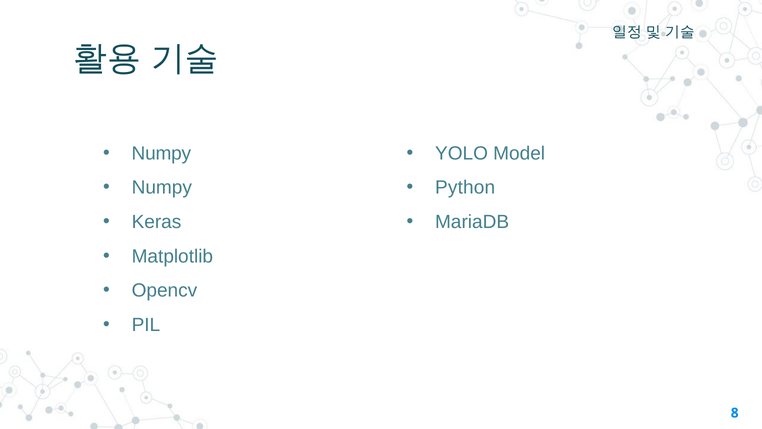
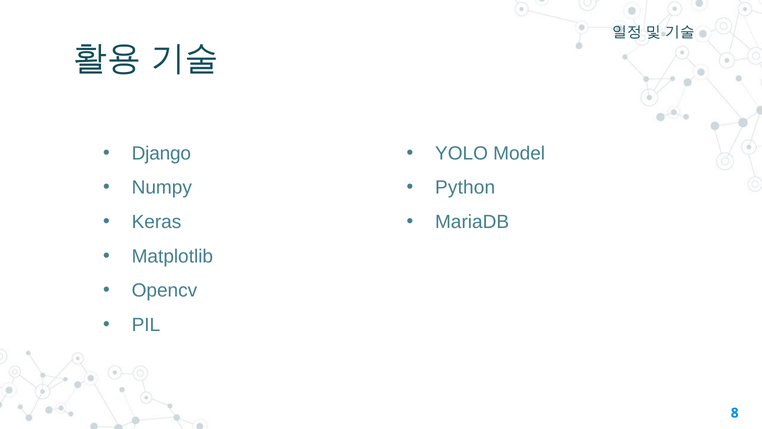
Numpy at (161, 153): Numpy -> Django
